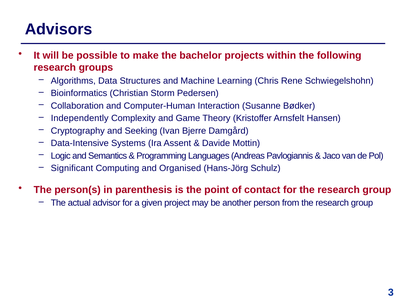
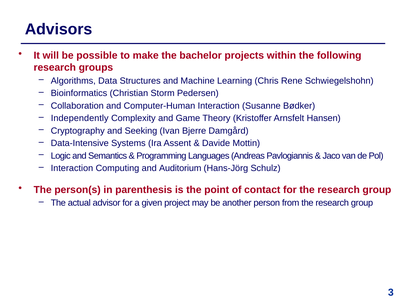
Significant at (72, 168): Significant -> Interaction
Organised: Organised -> Auditorium
